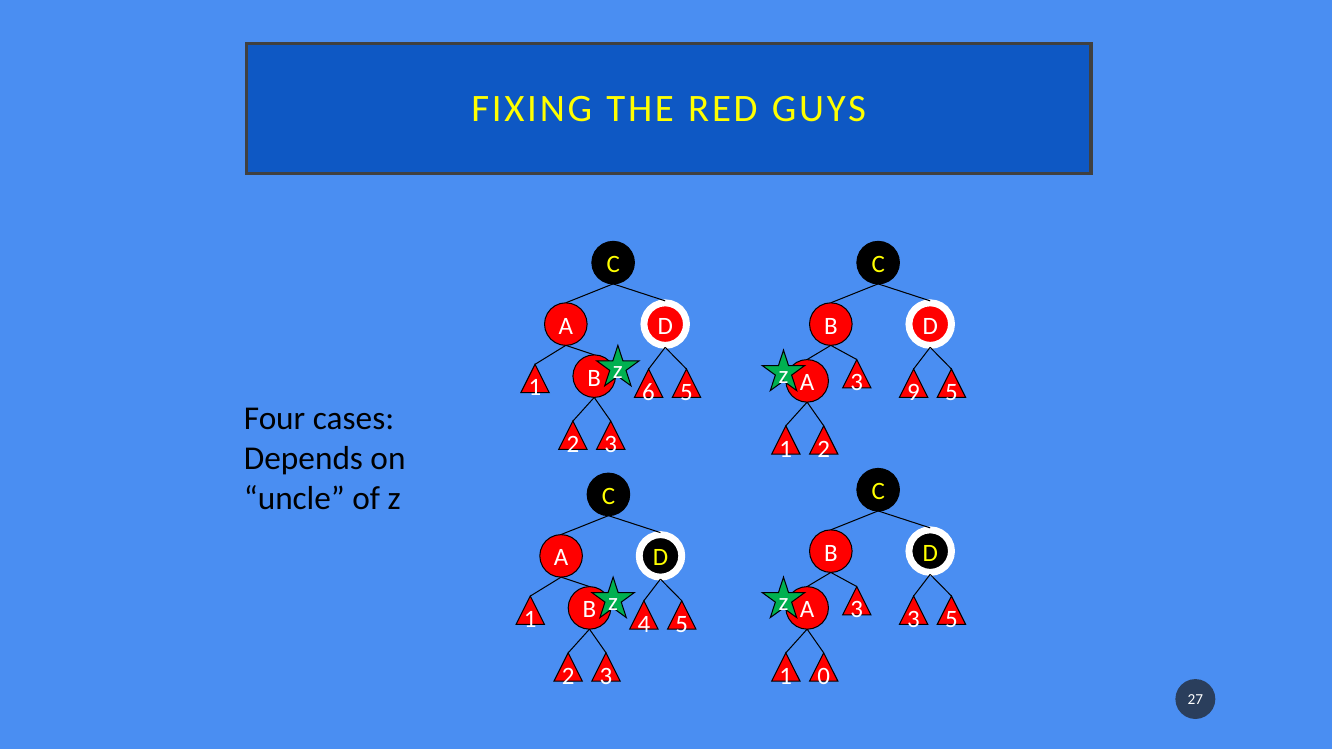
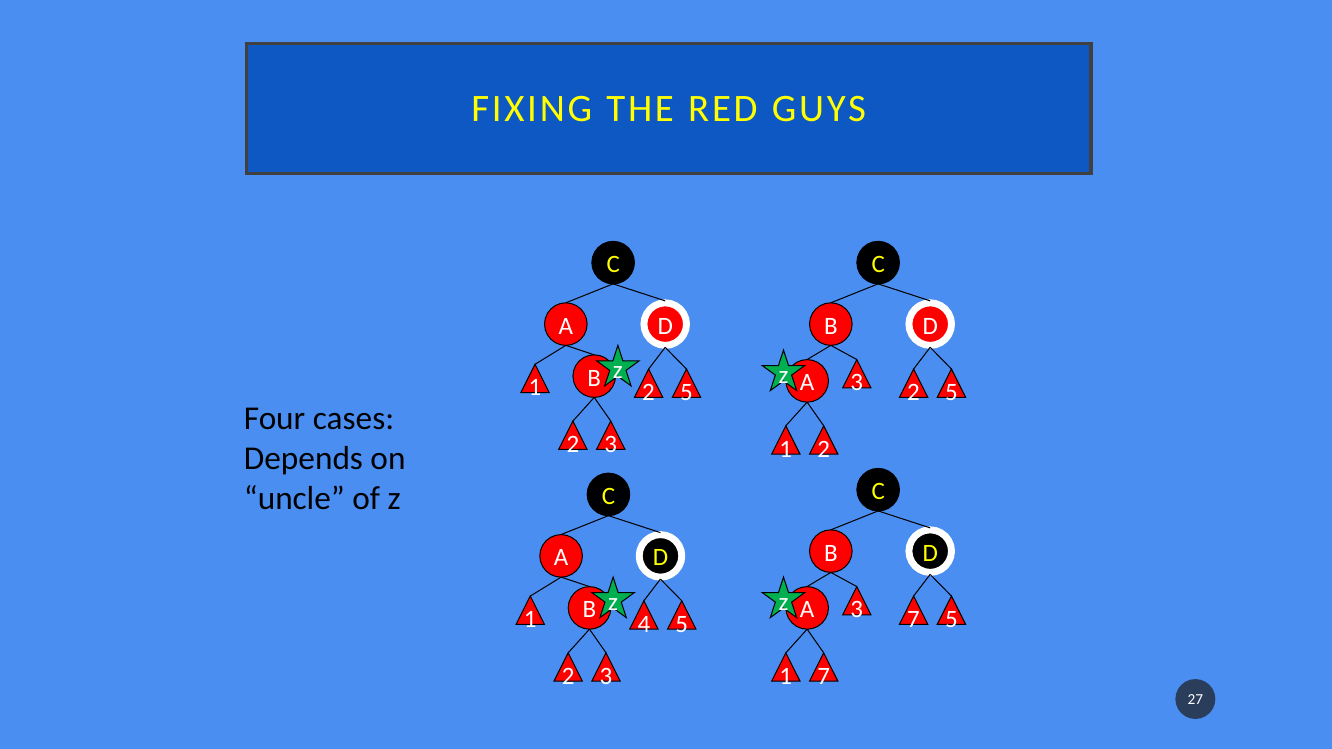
3 9: 9 -> 2
6 at (649, 392): 6 -> 2
3 3: 3 -> 7
1 0: 0 -> 7
